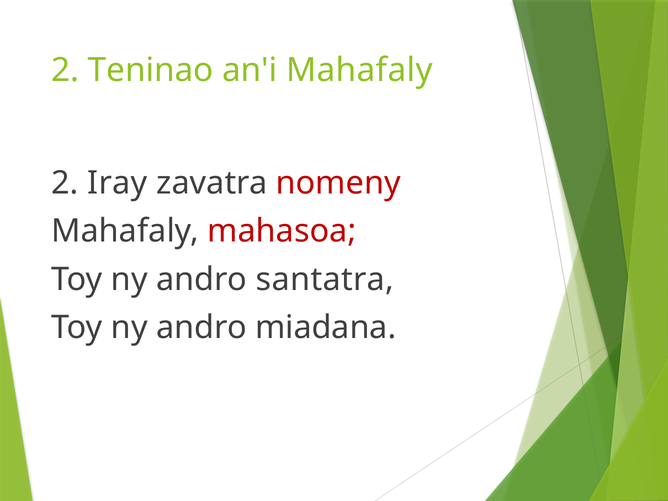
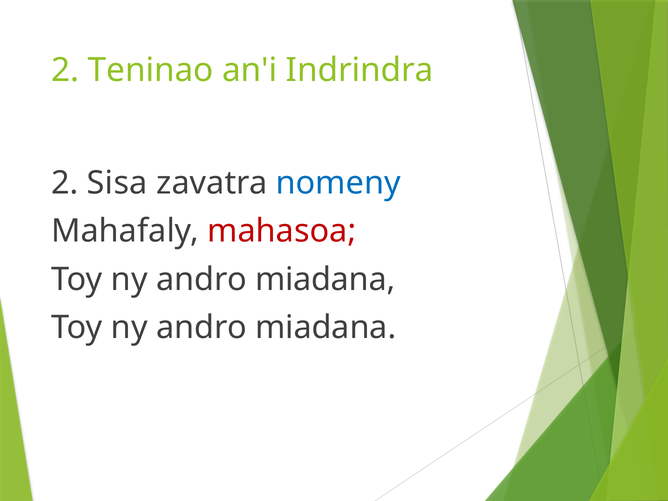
an'i Mahafaly: Mahafaly -> Indrindra
Iray: Iray -> Sisa
nomeny colour: red -> blue
santatra at (325, 279): santatra -> miadana
